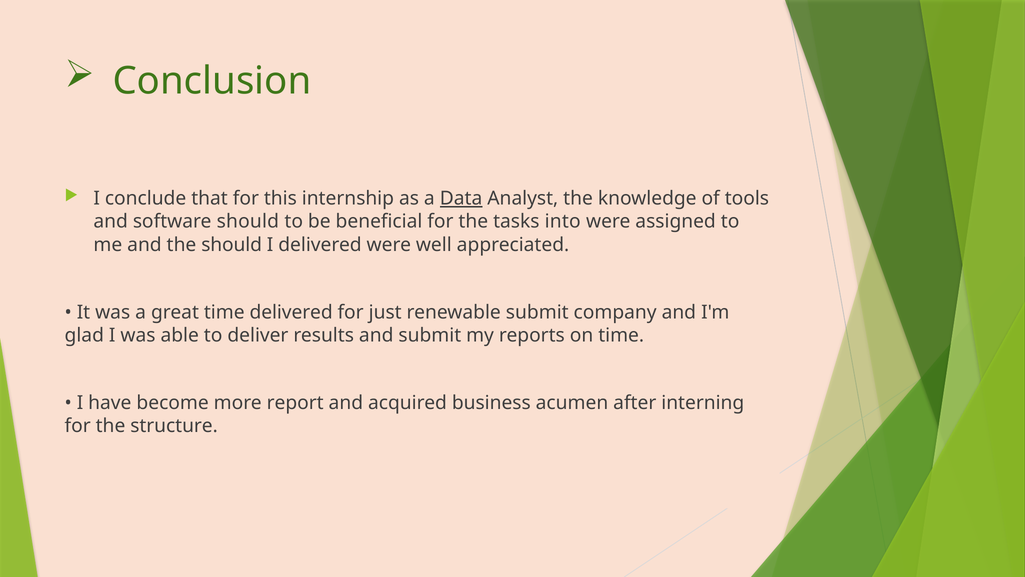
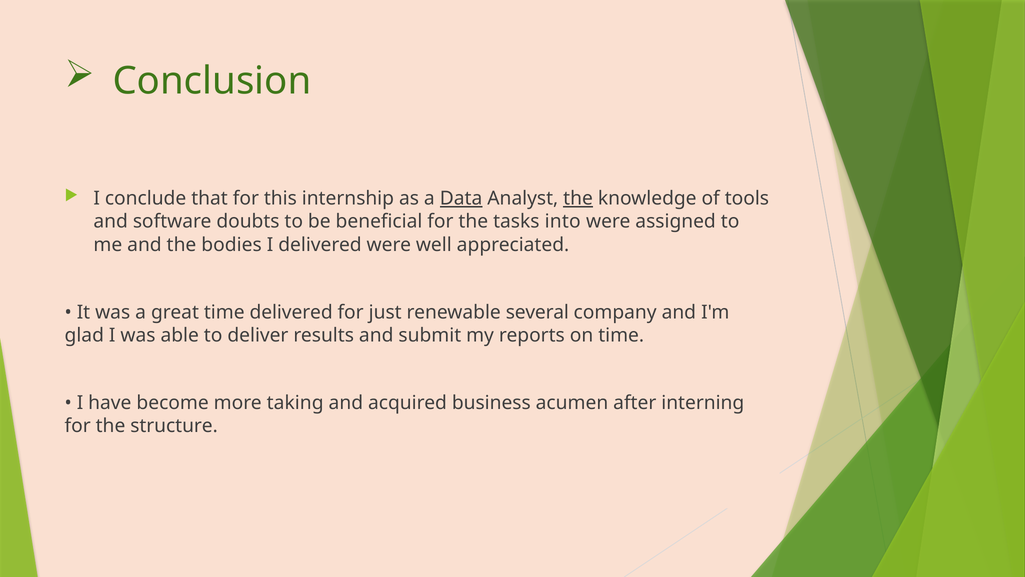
the at (578, 198) underline: none -> present
software should: should -> doubts
the should: should -> bodies
renewable submit: submit -> several
report: report -> taking
